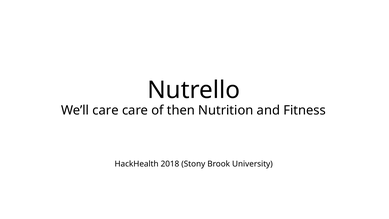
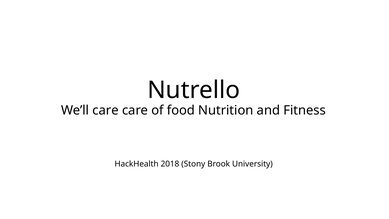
then: then -> food
